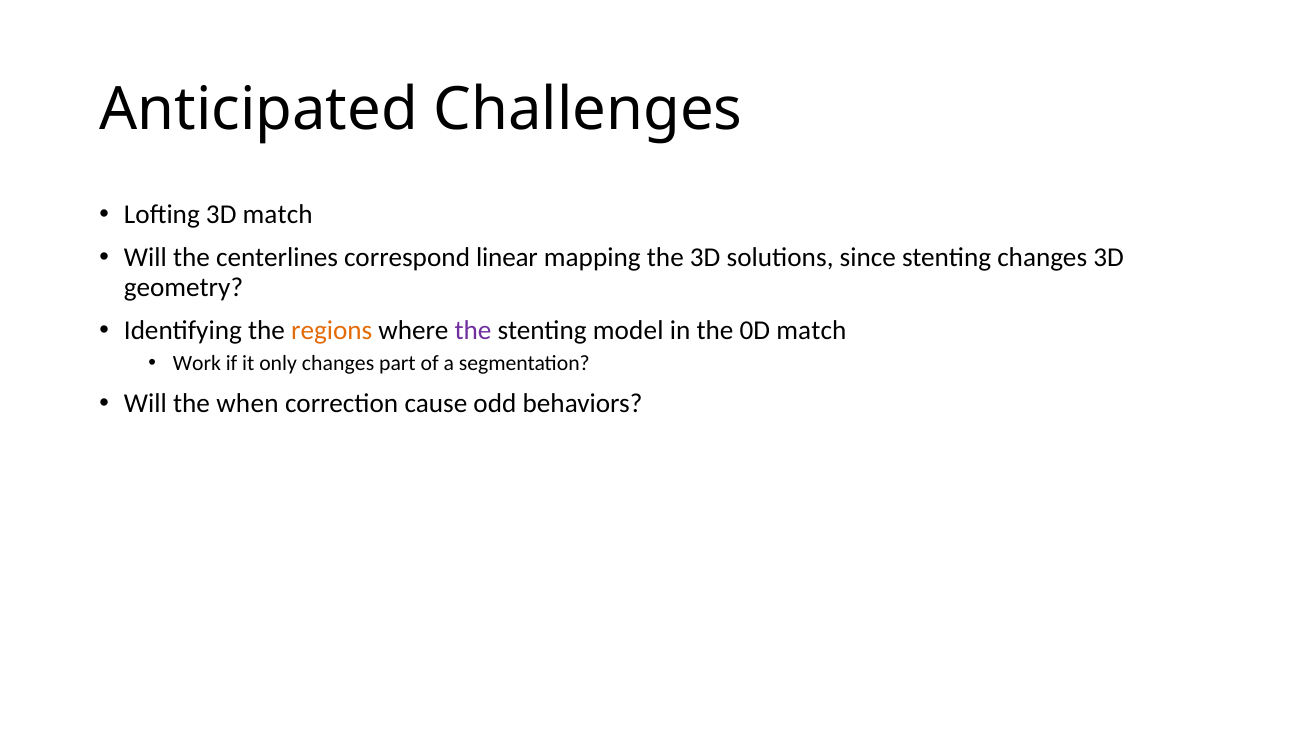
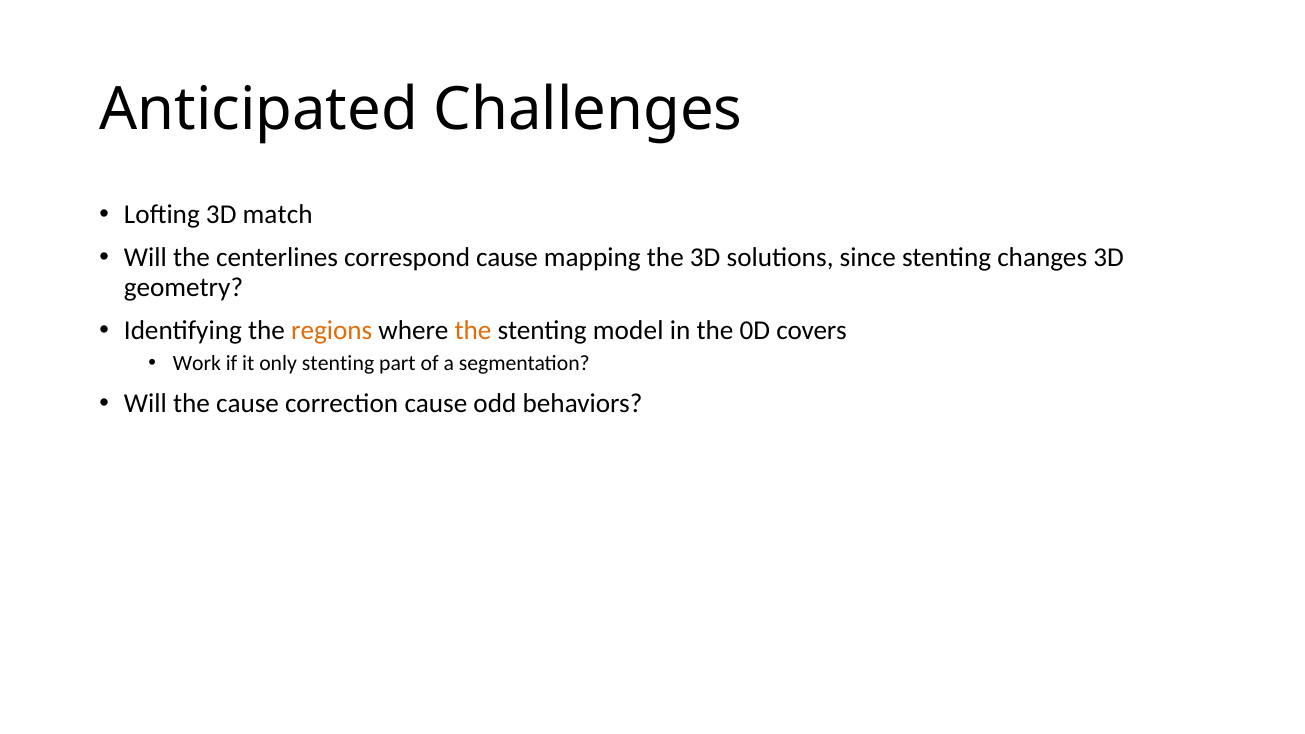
correspond linear: linear -> cause
the at (473, 330) colour: purple -> orange
0D match: match -> covers
only changes: changes -> stenting
the when: when -> cause
